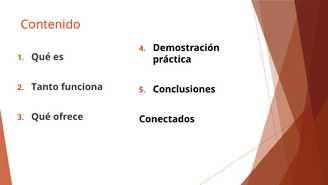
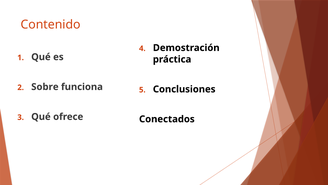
Tanto: Tanto -> Sobre
